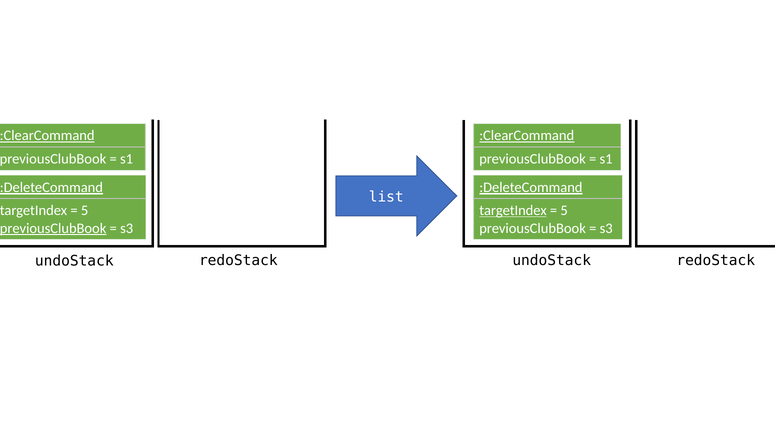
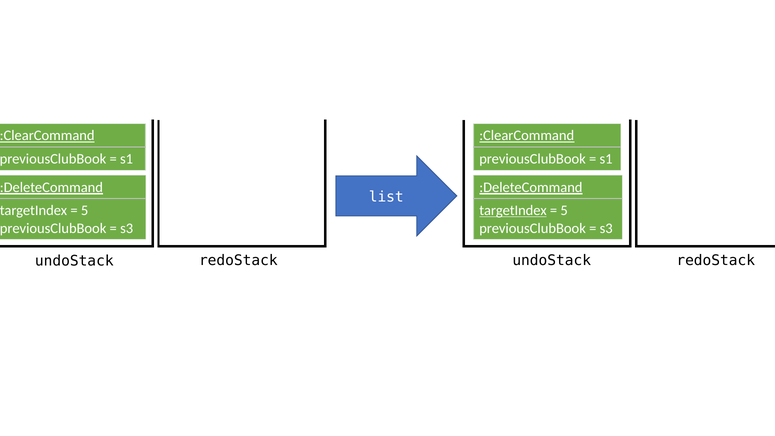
previousClubBook at (53, 228) underline: present -> none
